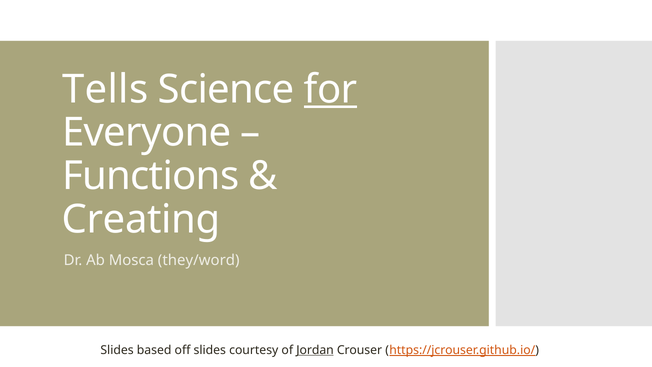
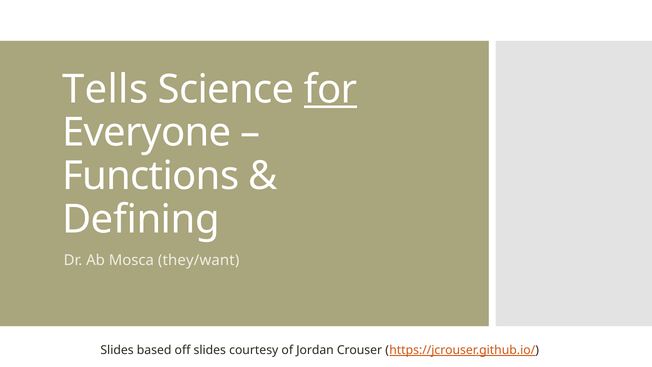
Creating: Creating -> Defining
they/word: they/word -> they/want
Jordan underline: present -> none
